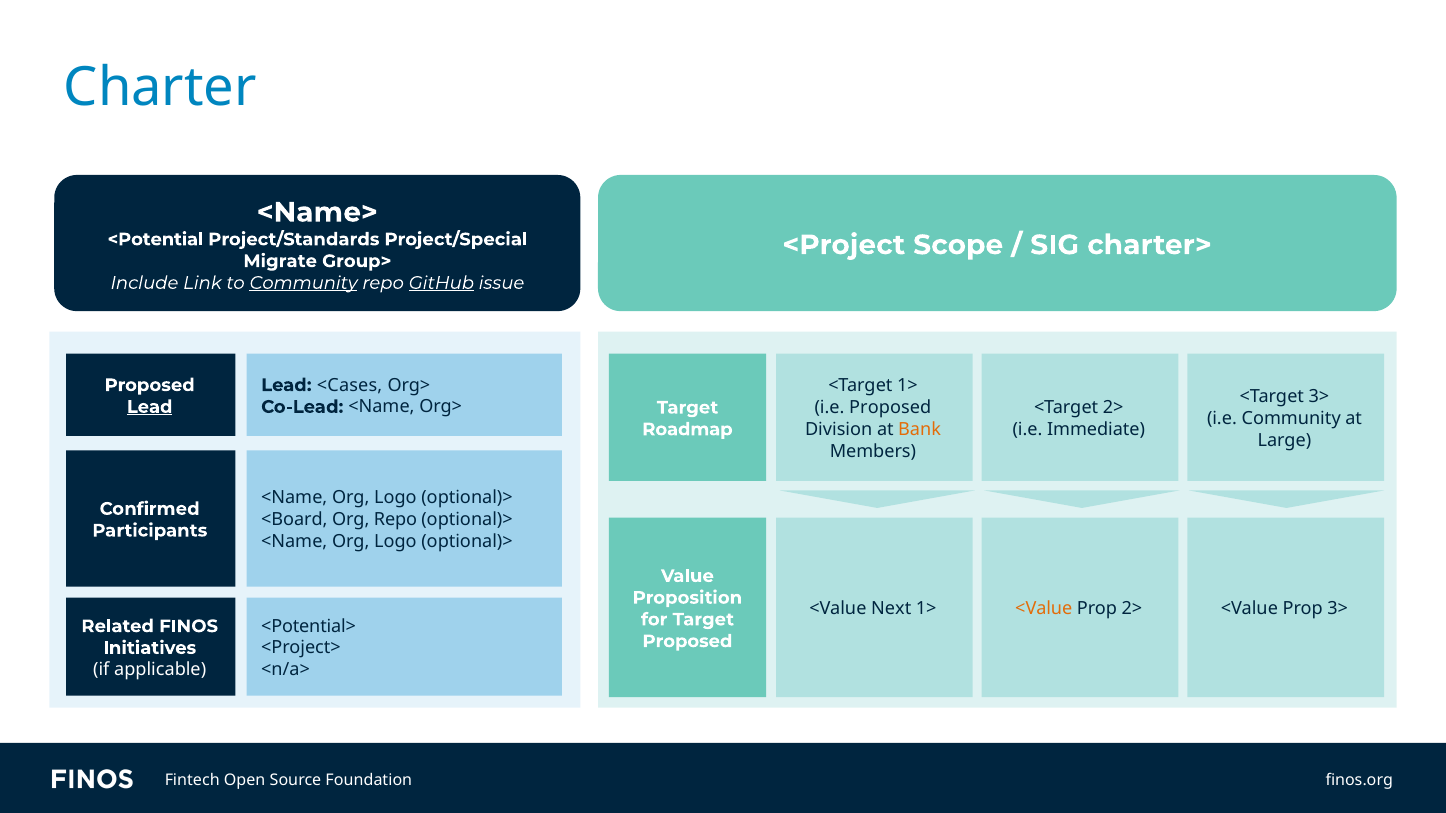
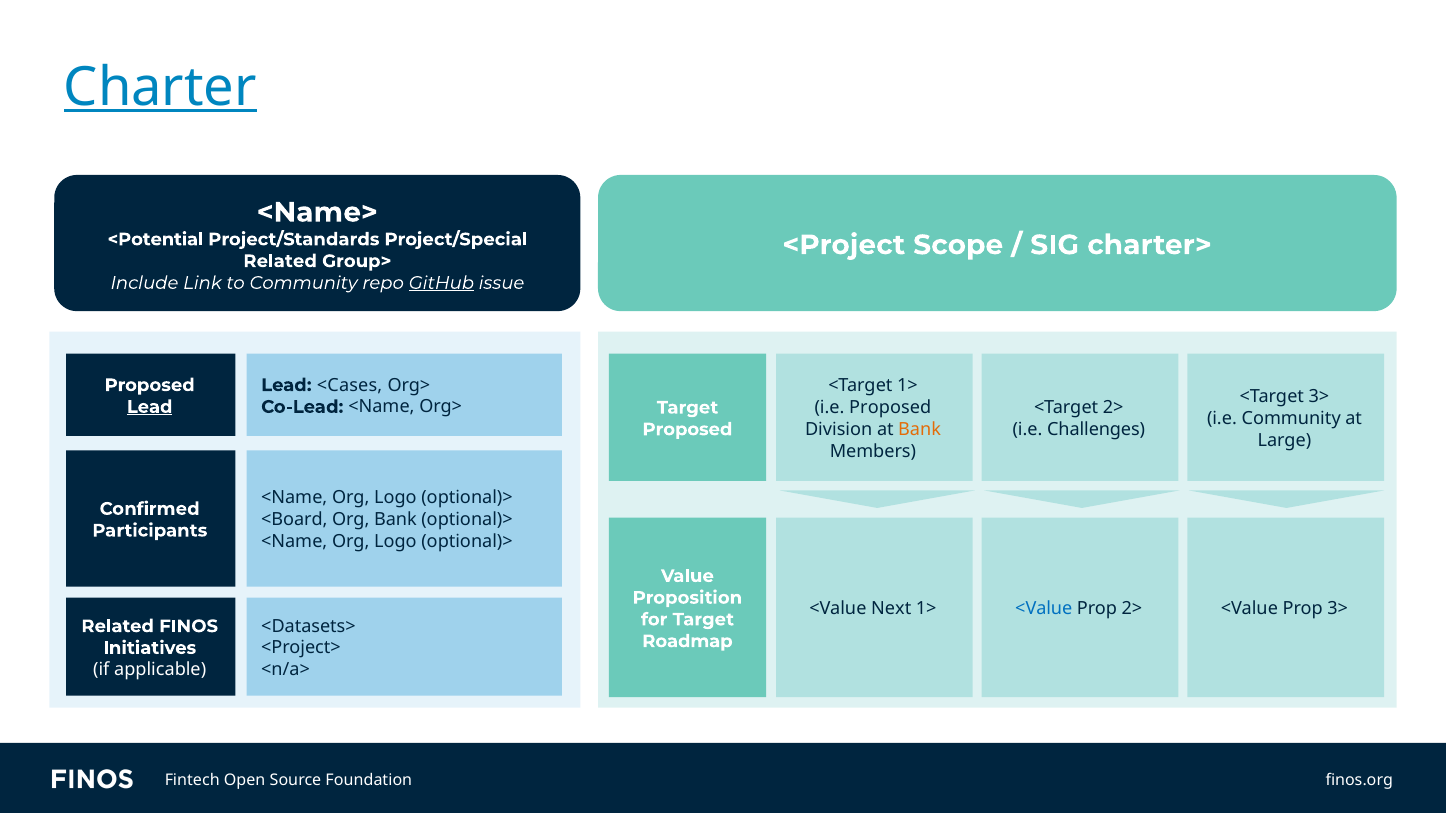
Charter underline: none -> present
Migrate at (280, 261): Migrate -> Related
Community at (304, 283) underline: present -> none
Immediate: Immediate -> Challenges
Roadmap at (687, 430): Roadmap -> Proposed
Org Repo: Repo -> Bank
<Value at (1044, 609) colour: orange -> blue
<Potential>: <Potential> -> <Datasets>
Proposed at (687, 642): Proposed -> Roadmap
